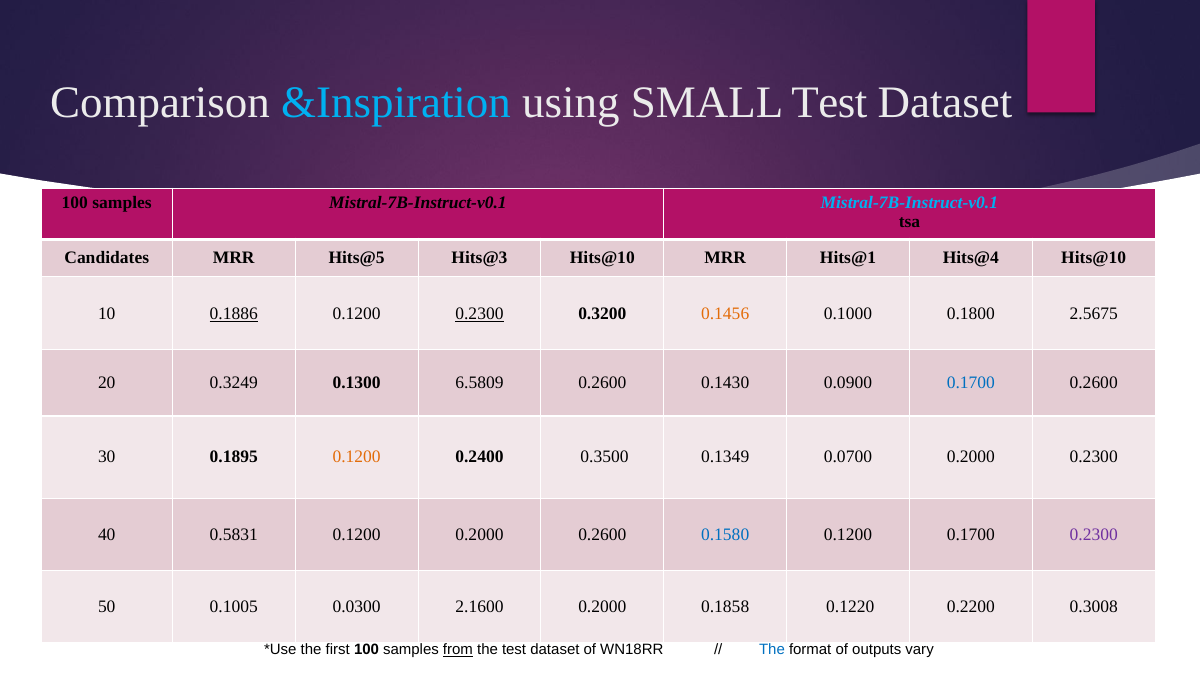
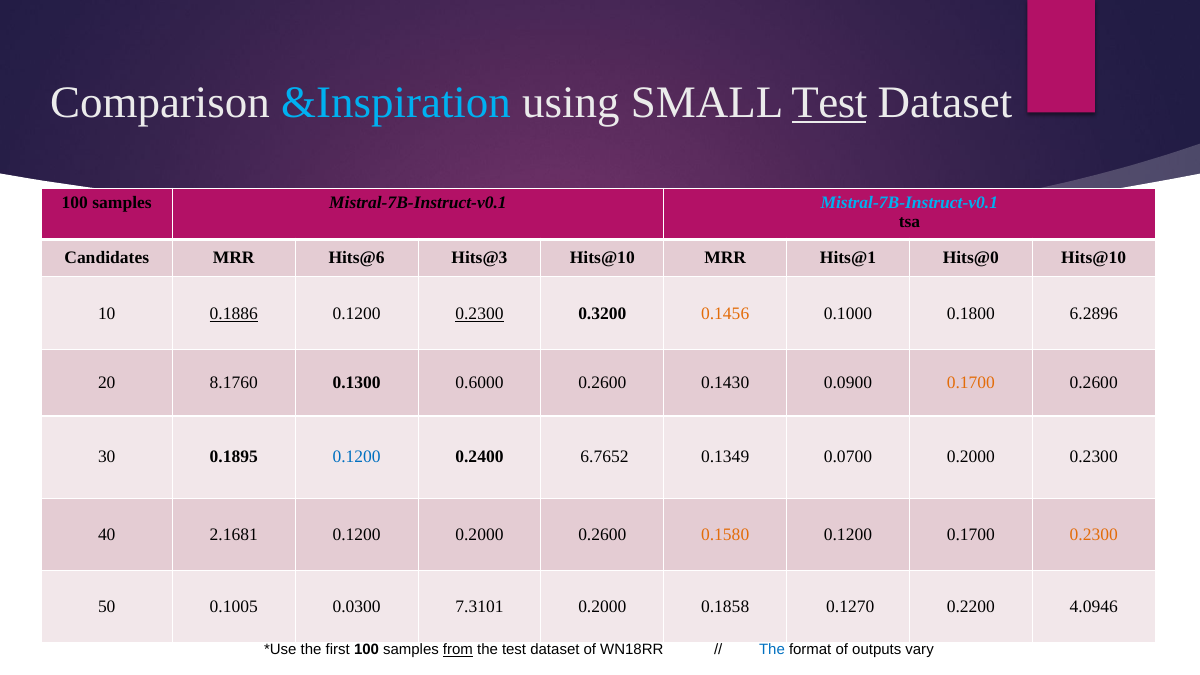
Test at (829, 103) underline: none -> present
Hits@5: Hits@5 -> Hits@6
Hits@4: Hits@4 -> Hits@0
2.5675: 2.5675 -> 6.2896
0.3249: 0.3249 -> 8.1760
6.5809: 6.5809 -> 0.6000
0.1700 at (971, 383) colour: blue -> orange
0.1200 at (357, 457) colour: orange -> blue
0.3500: 0.3500 -> 6.7652
0.5831: 0.5831 -> 2.1681
0.1580 colour: blue -> orange
0.2300 at (1094, 534) colour: purple -> orange
2.1600: 2.1600 -> 7.3101
0.1220: 0.1220 -> 0.1270
0.3008: 0.3008 -> 4.0946
